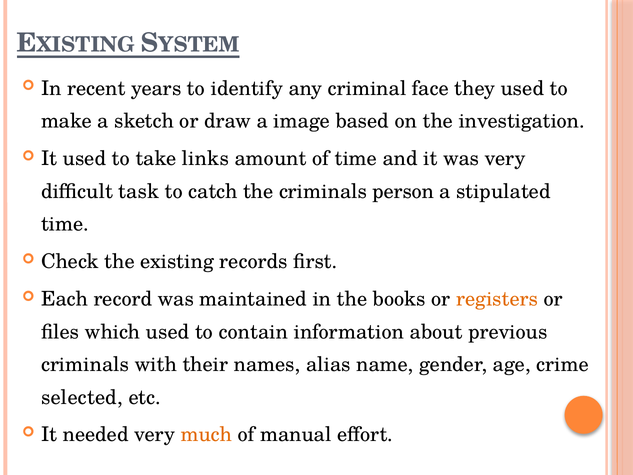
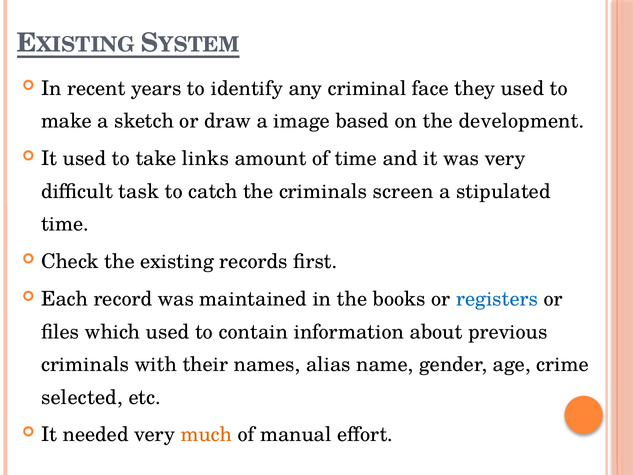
investigation: investigation -> development
person: person -> screen
registers colour: orange -> blue
